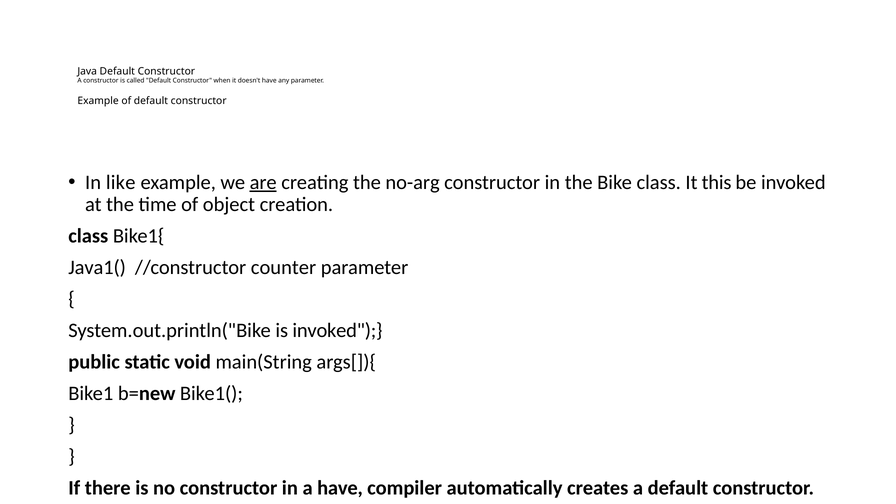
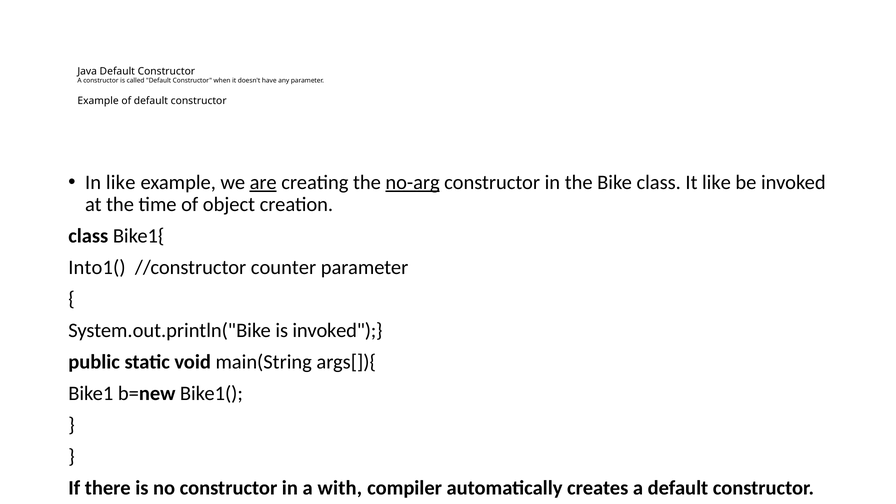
no-arg underline: none -> present
It this: this -> like
Java1(: Java1( -> Into1(
a have: have -> with
